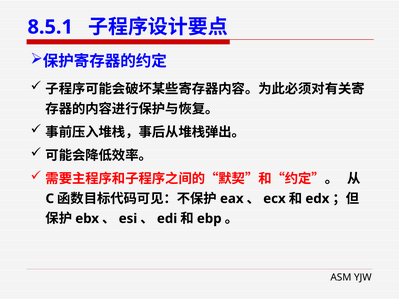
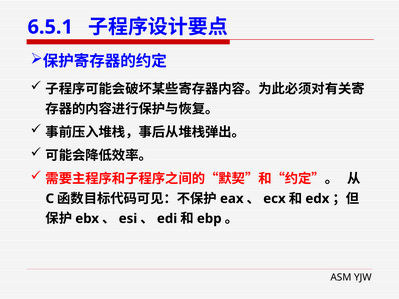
8.5.1: 8.5.1 -> 6.5.1
